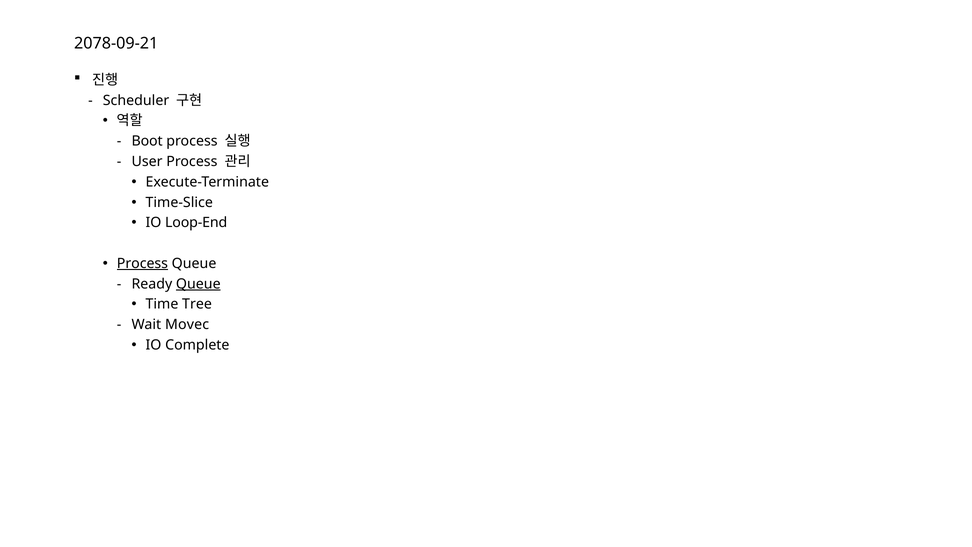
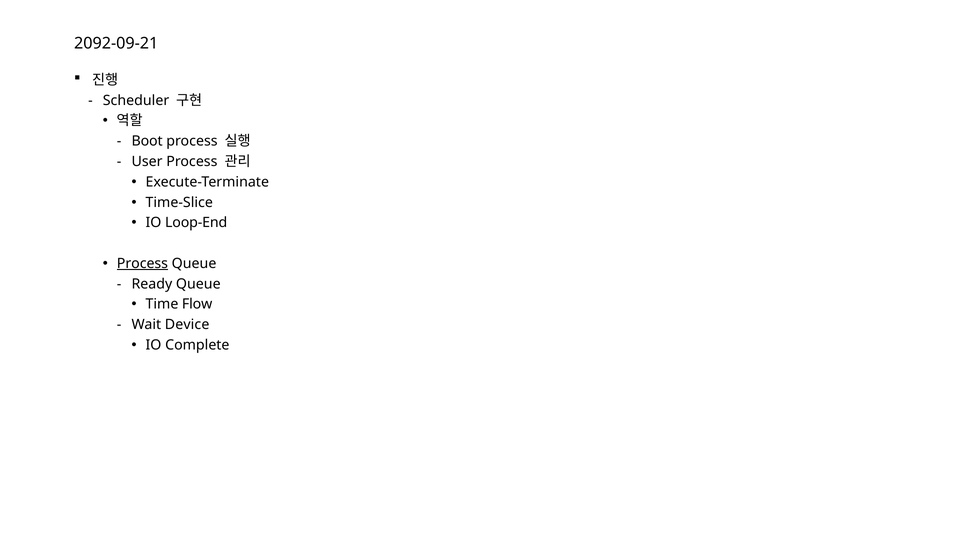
2078-09-21: 2078-09-21 -> 2092-09-21
Queue at (198, 284) underline: present -> none
Tree: Tree -> Flow
Movec: Movec -> Device
